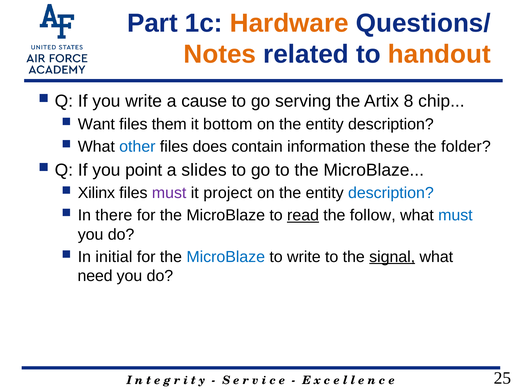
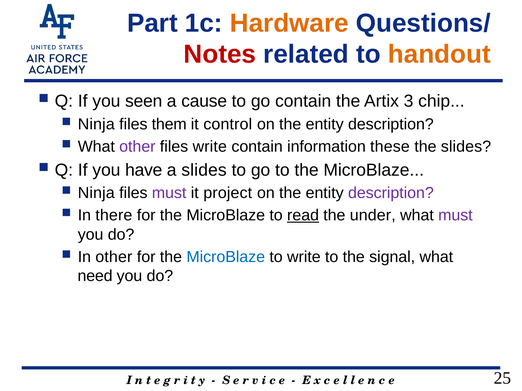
Notes colour: orange -> red
you write: write -> seen
go serving: serving -> contain
8: 8 -> 3
Want at (96, 124): Want -> Ninja
bottom: bottom -> control
other at (137, 147) colour: blue -> purple
files does: does -> write
the folder: folder -> slides
point: point -> have
Xilinx at (96, 193): Xilinx -> Ninja
description at (391, 193) colour: blue -> purple
follow: follow -> under
must at (455, 216) colour: blue -> purple
In initial: initial -> other
signal underline: present -> none
